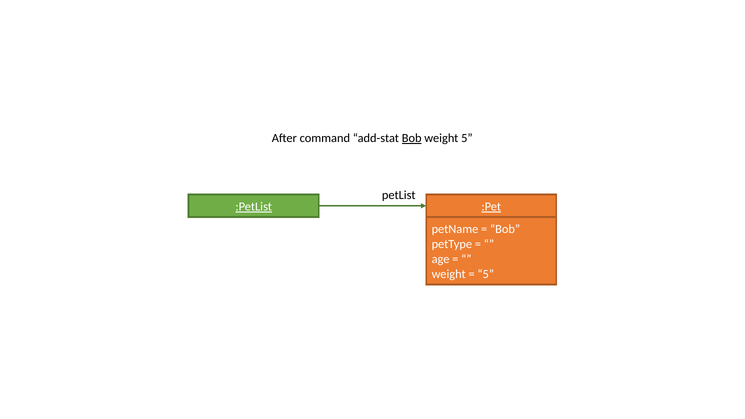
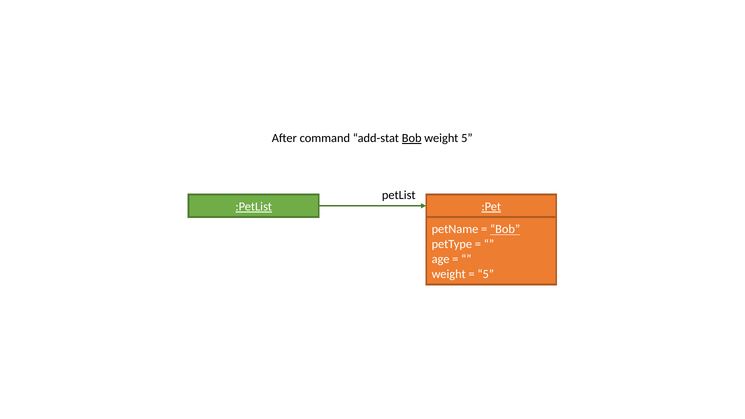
Bob at (505, 229) underline: none -> present
